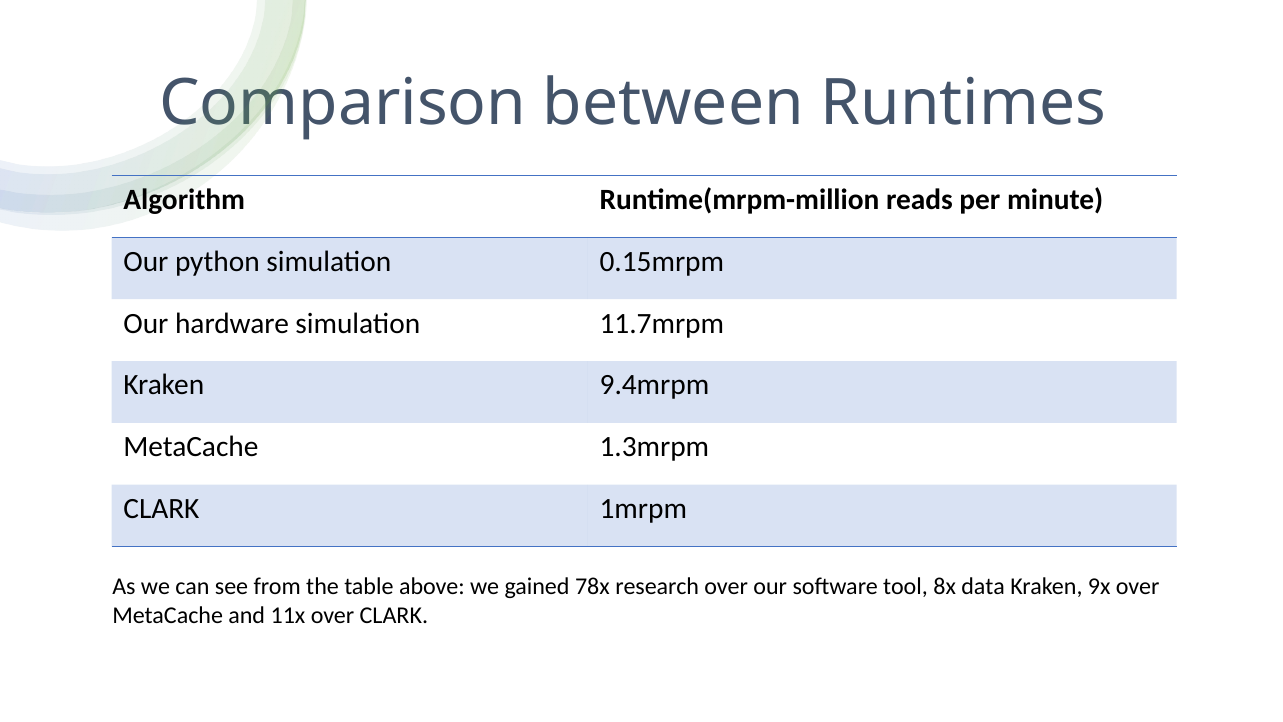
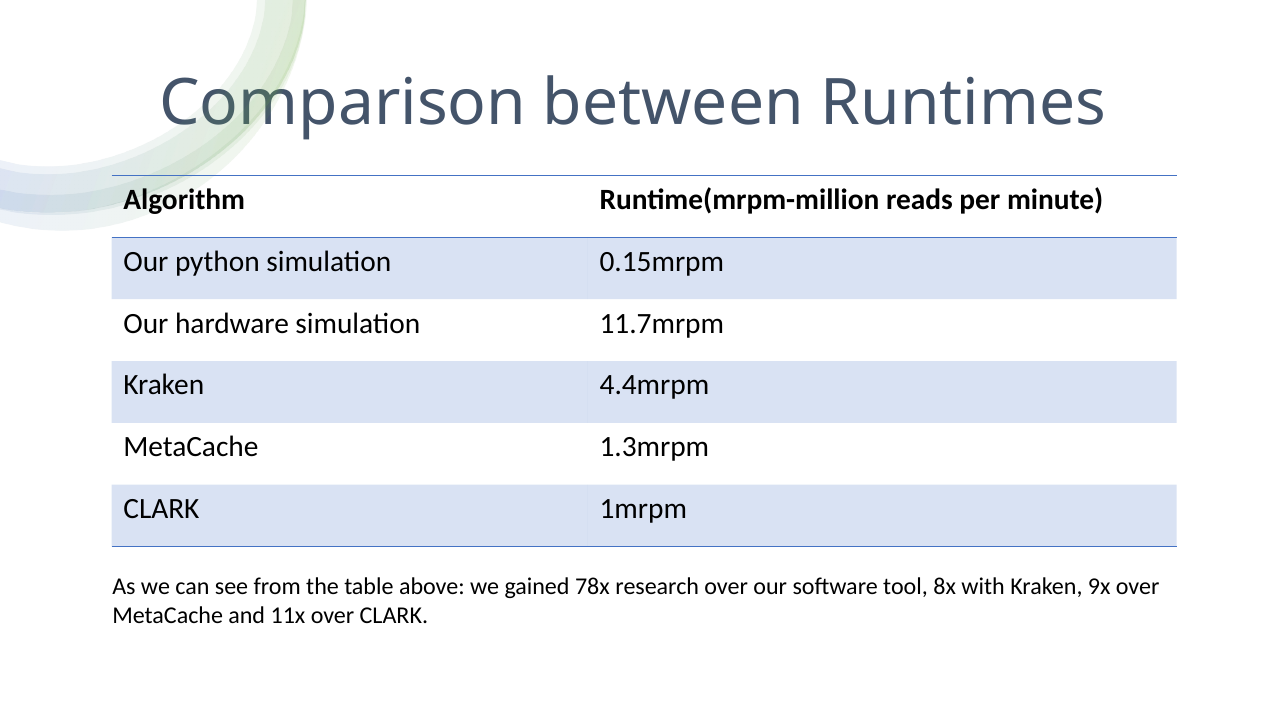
9.4mrpm: 9.4mrpm -> 4.4mrpm
data: data -> with
